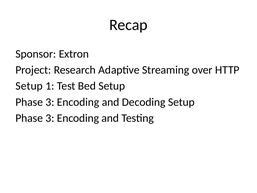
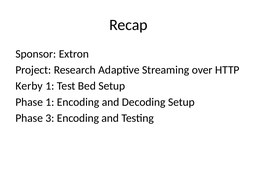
Setup at (29, 86): Setup -> Kerby
3 at (50, 102): 3 -> 1
